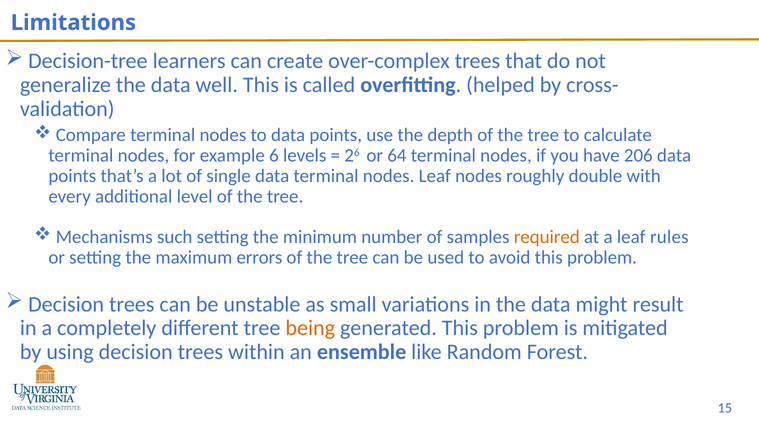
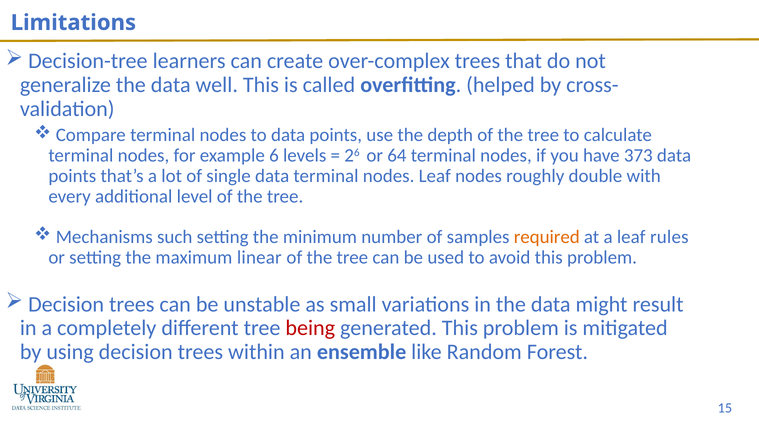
206: 206 -> 373
errors: errors -> linear
being colour: orange -> red
